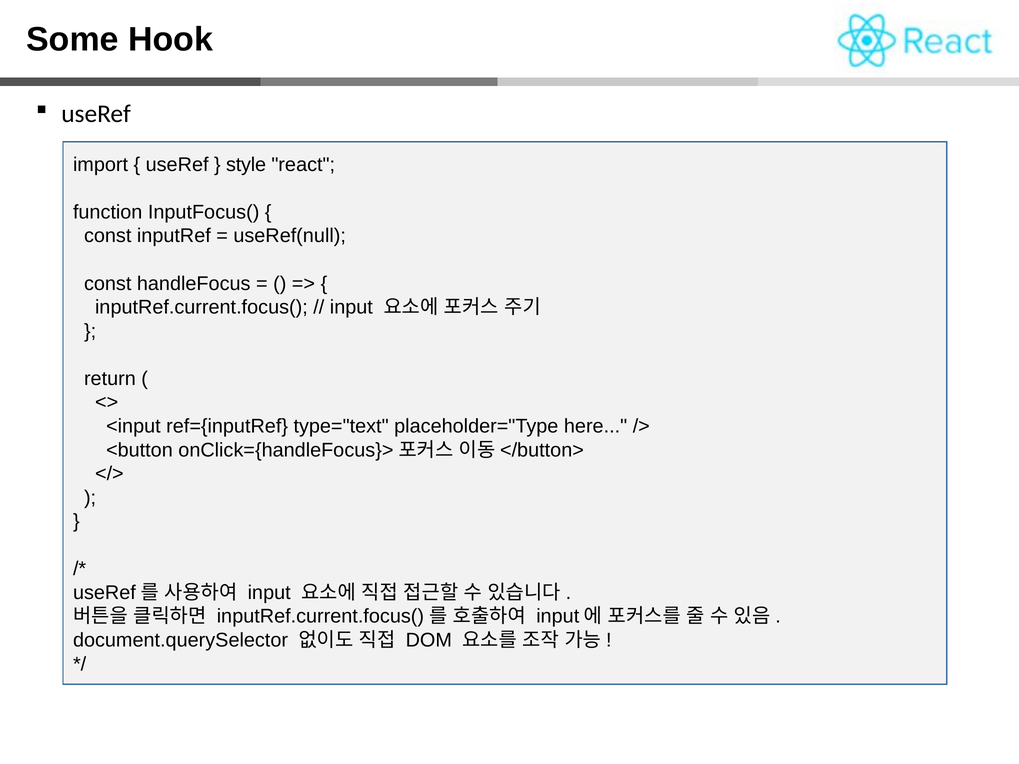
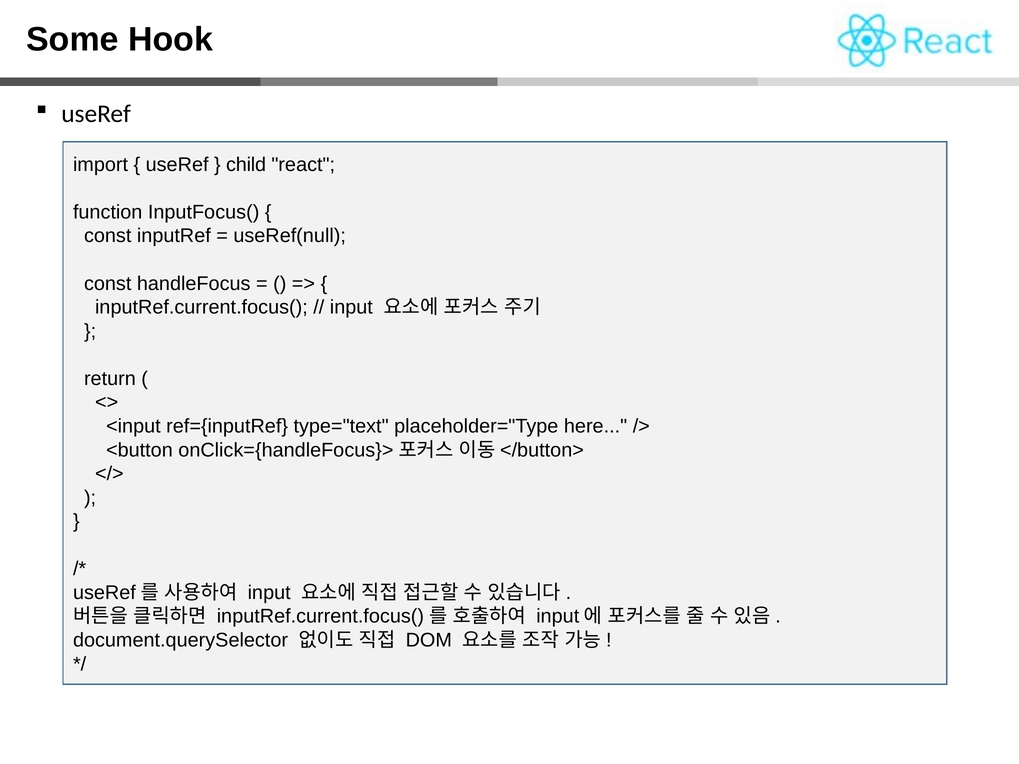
style: style -> child
